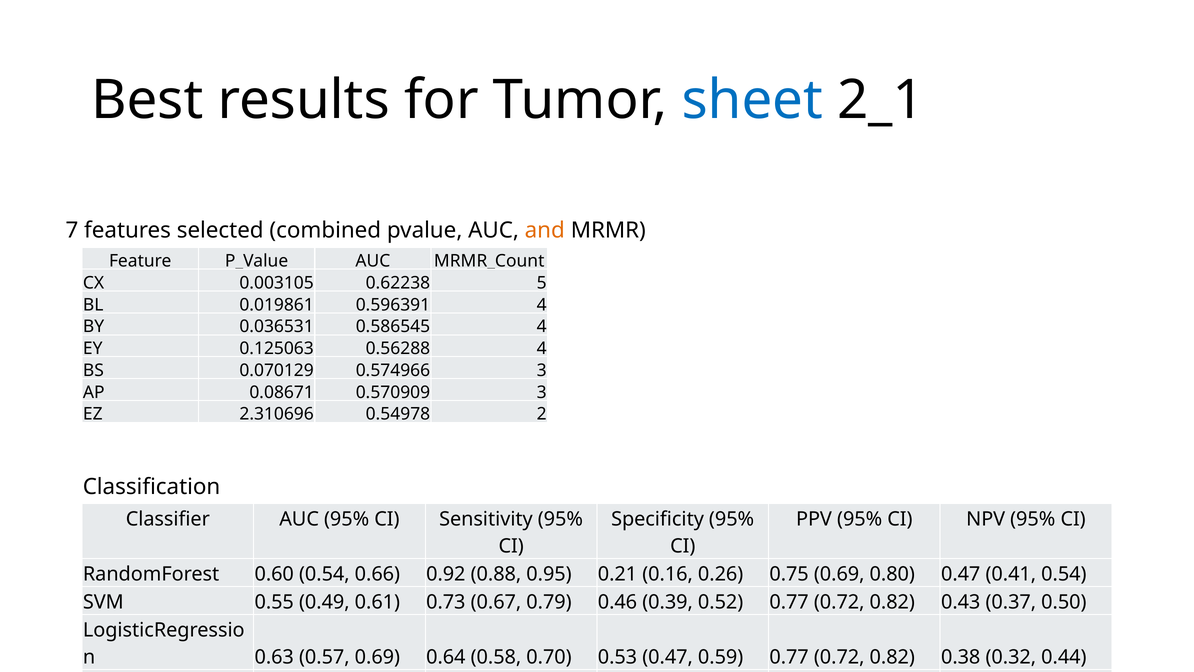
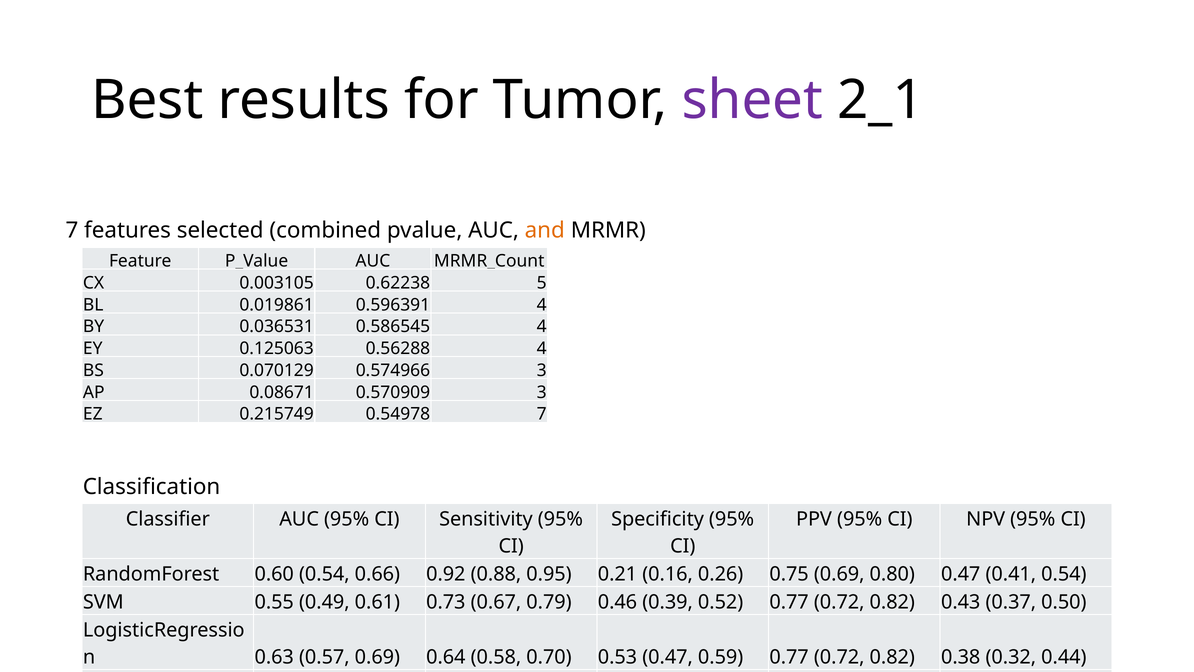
sheet colour: blue -> purple
2.310696: 2.310696 -> 0.215749
0.54978 2: 2 -> 7
